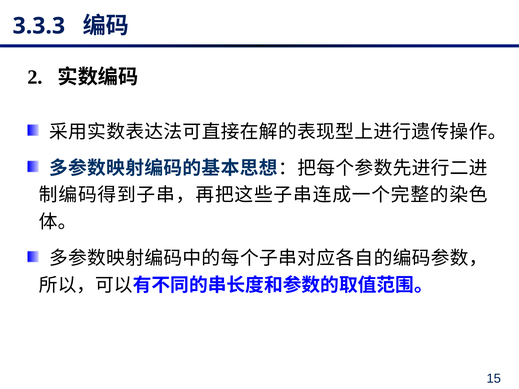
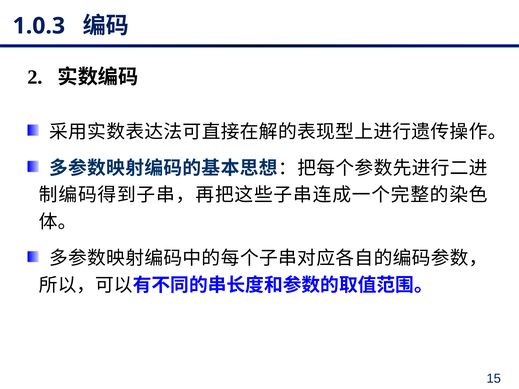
3.3.3: 3.3.3 -> 1.0.3
